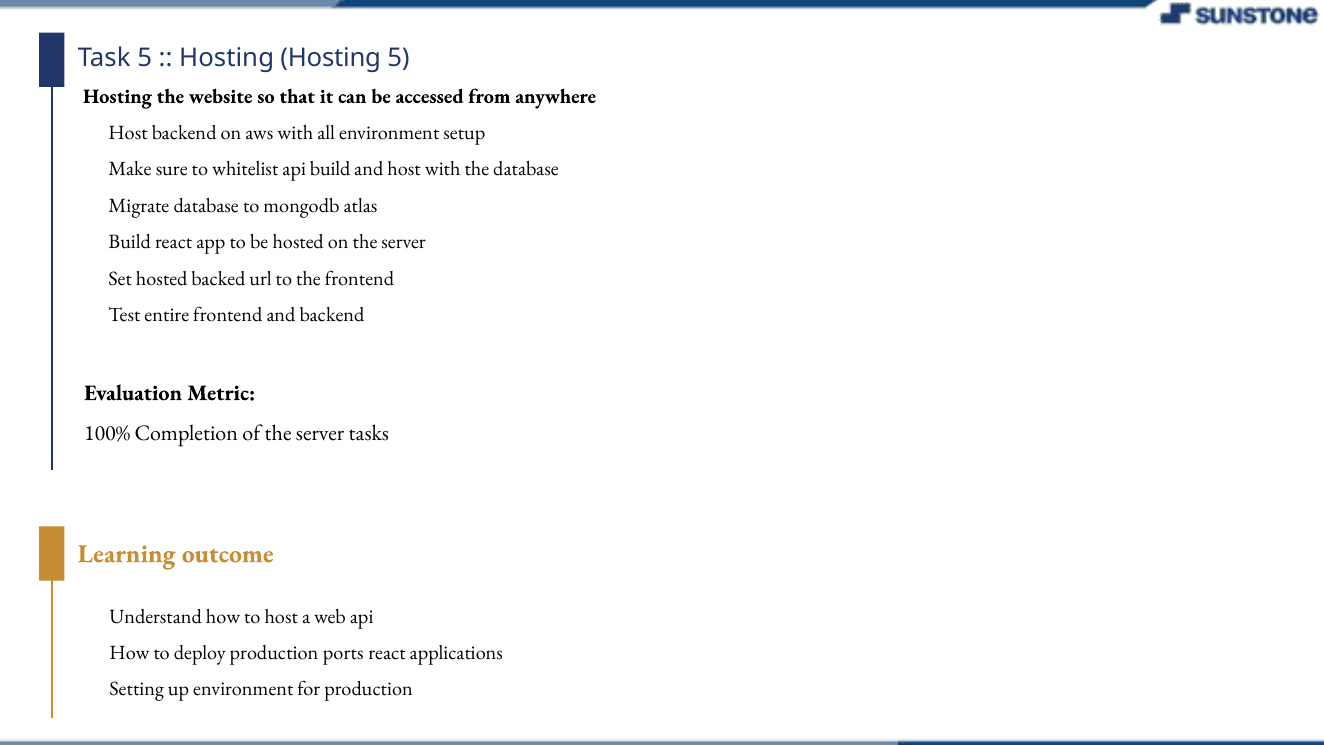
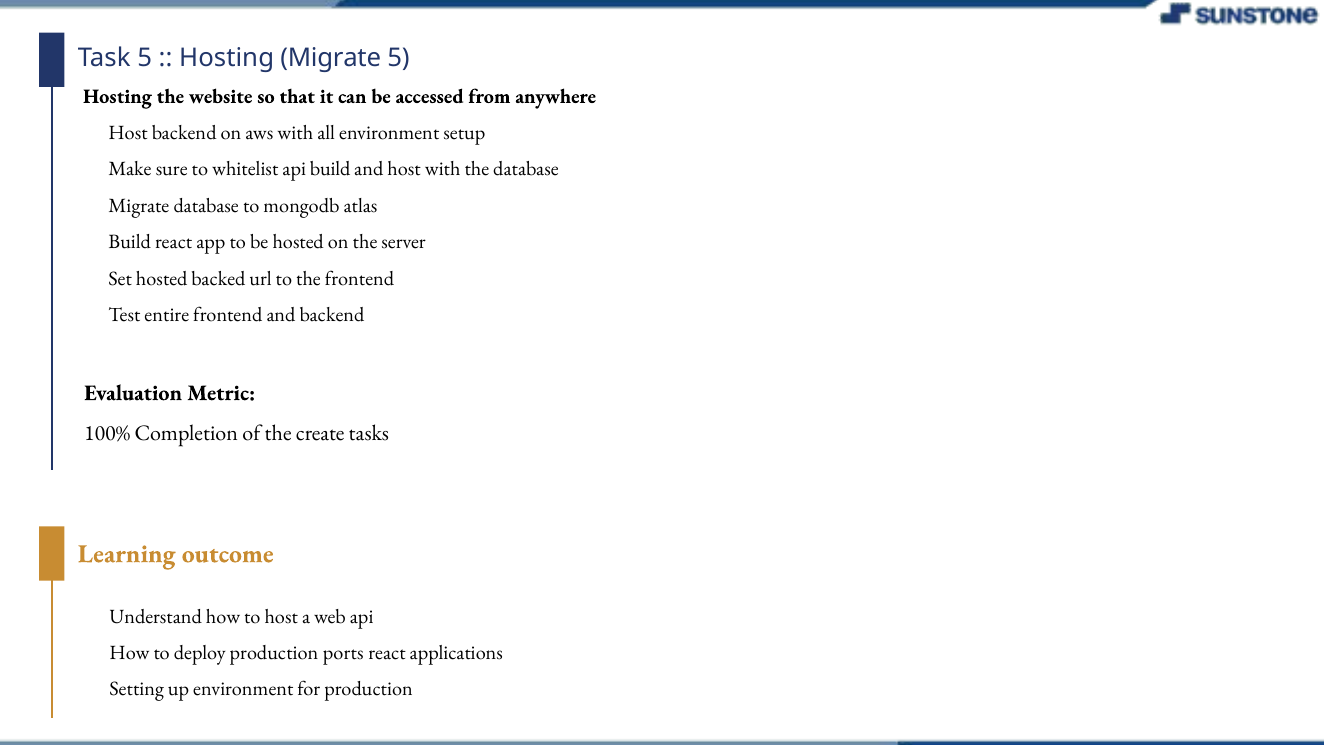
Hosting Hosting: Hosting -> Migrate
of the server: server -> create
